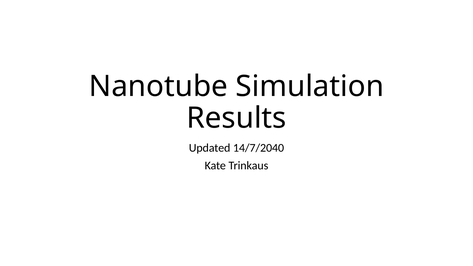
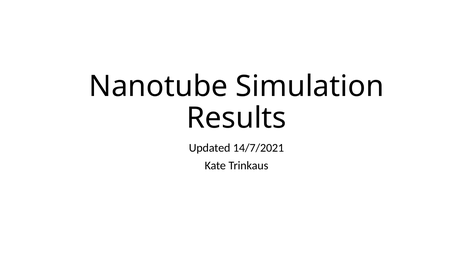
14/7/2040: 14/7/2040 -> 14/7/2021
